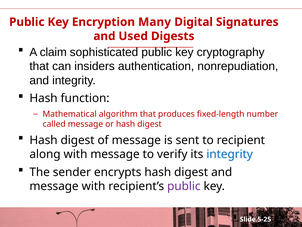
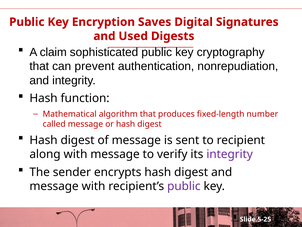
Many: Many -> Saves
insiders: insiders -> prevent
integrity at (230, 154) colour: blue -> purple
